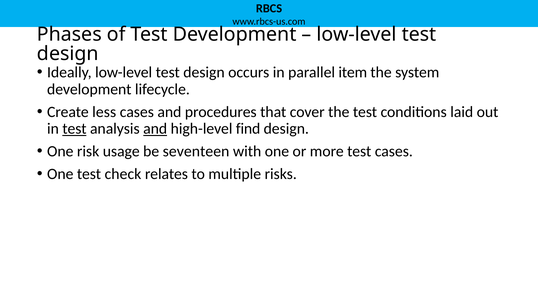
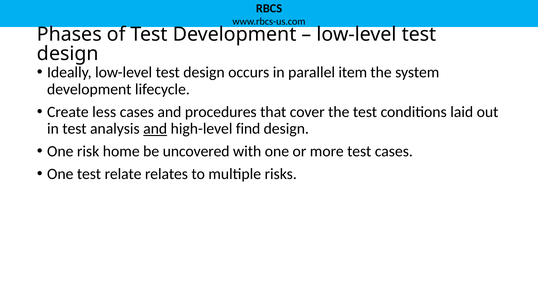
test at (74, 129) underline: present -> none
usage: usage -> home
seventeen: seventeen -> uncovered
check: check -> relate
